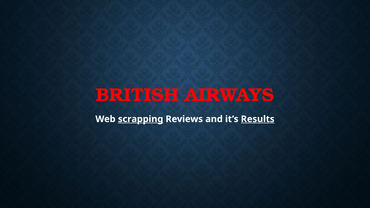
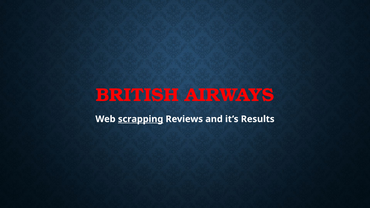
Results underline: present -> none
